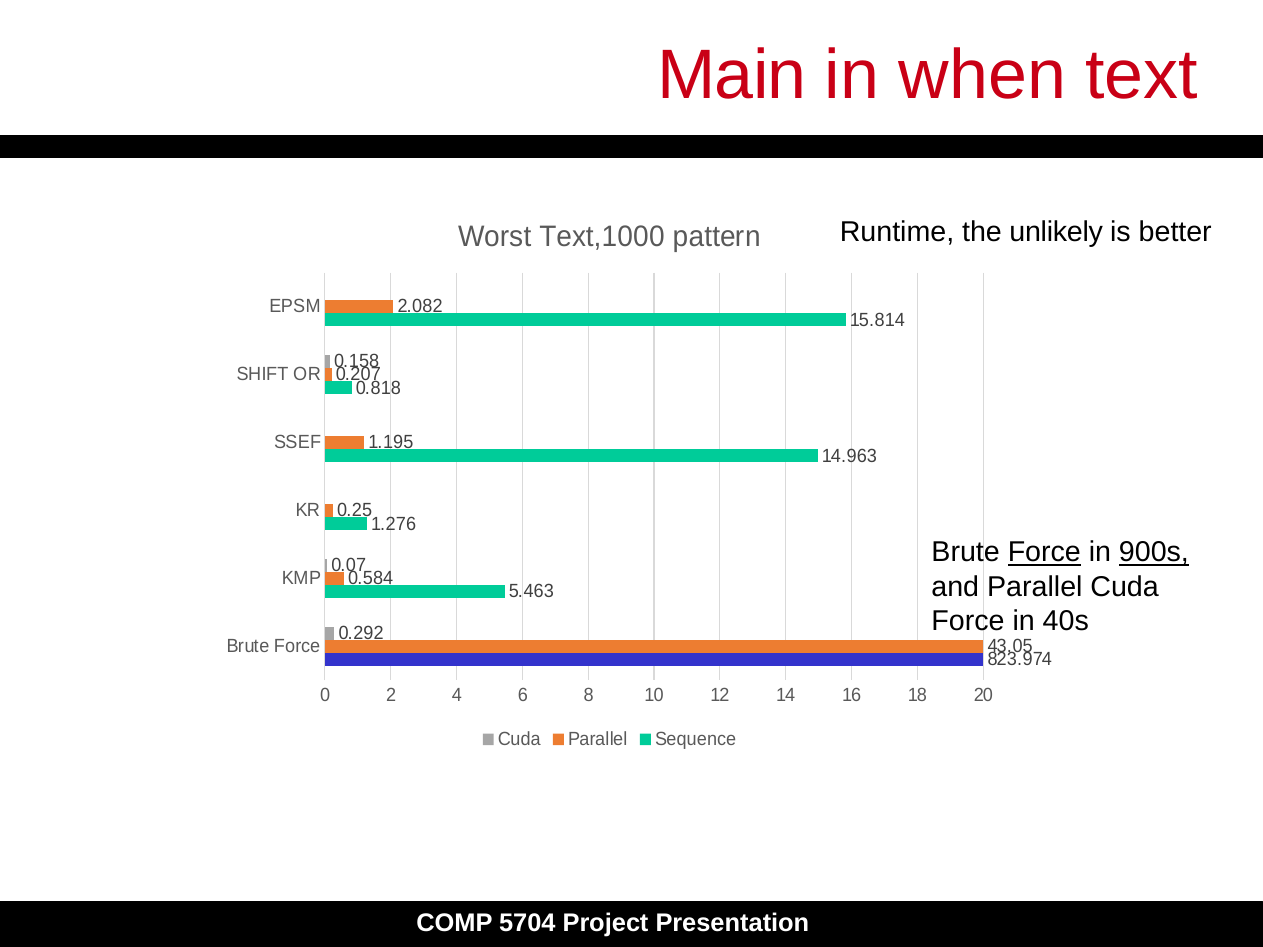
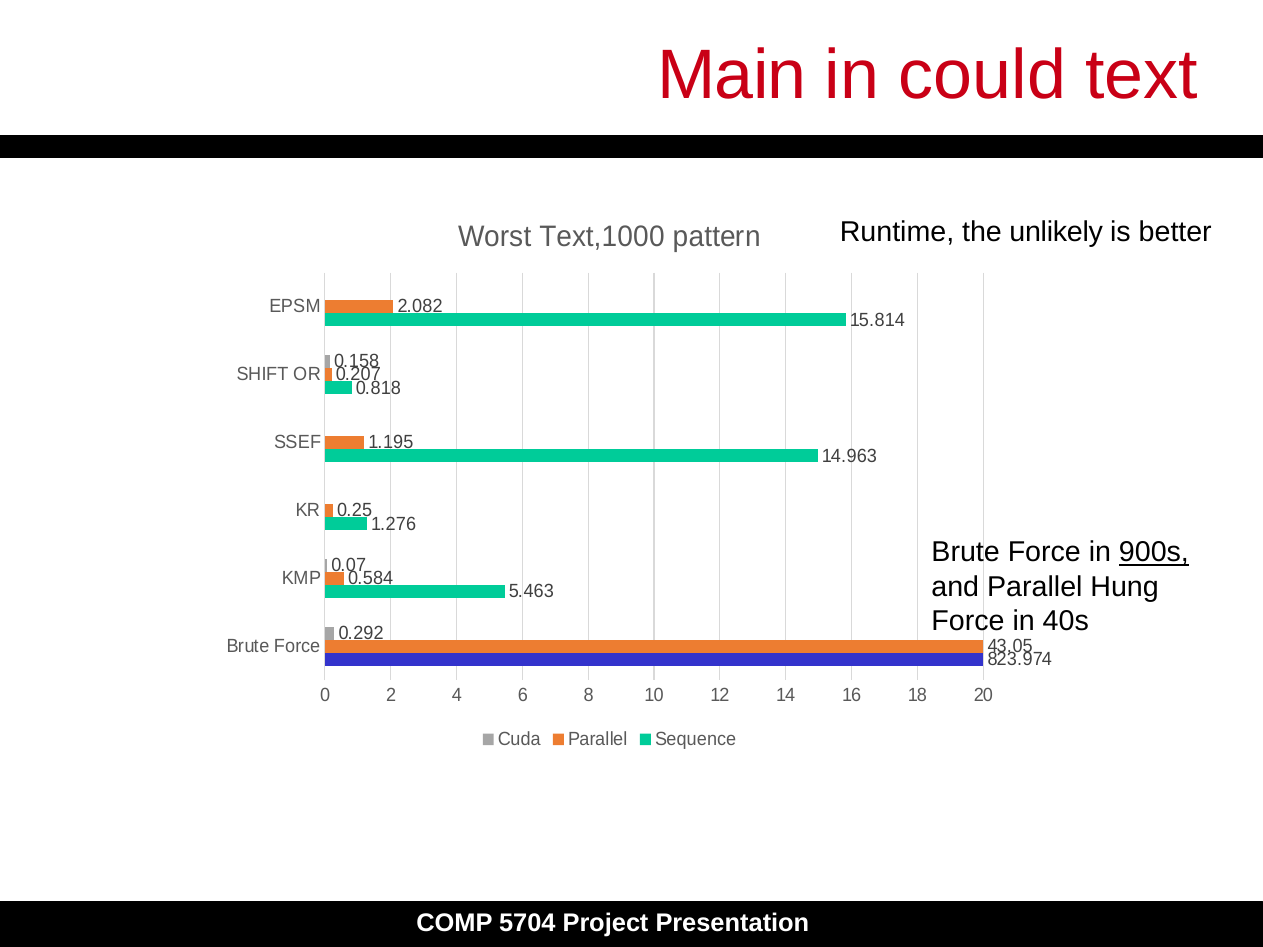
when: when -> could
Force at (1044, 552) underline: present -> none
Parallel Cuda: Cuda -> Hung
